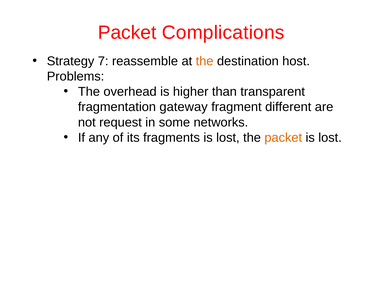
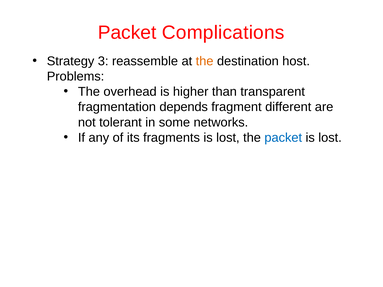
7: 7 -> 3
gateway: gateway -> depends
request: request -> tolerant
packet at (283, 138) colour: orange -> blue
